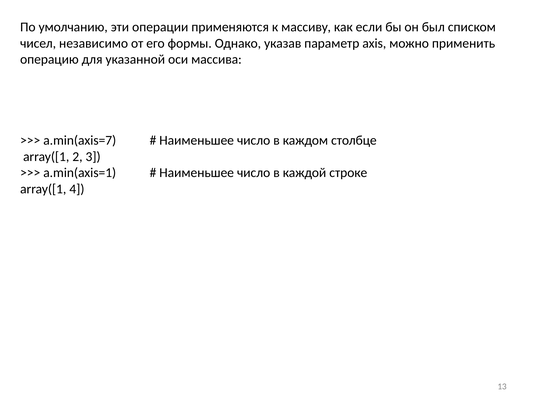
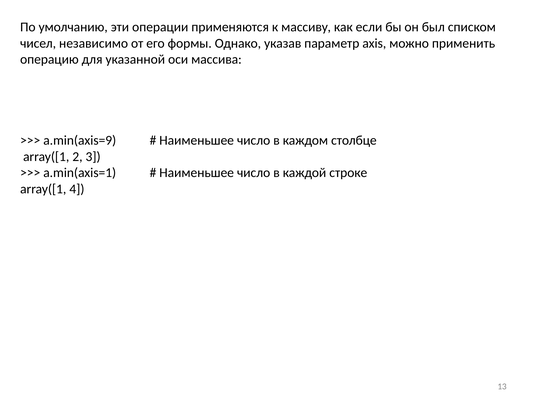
a.min(axis=7: a.min(axis=7 -> a.min(axis=9
